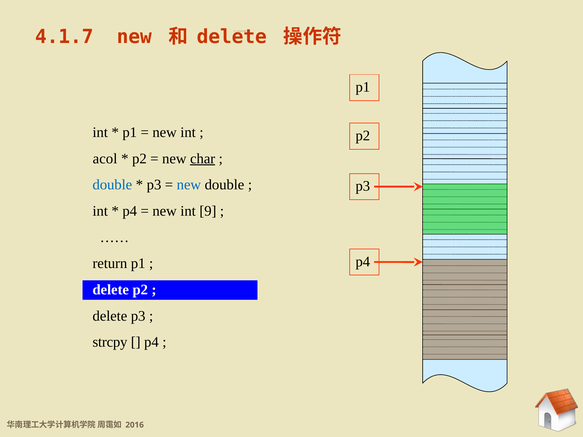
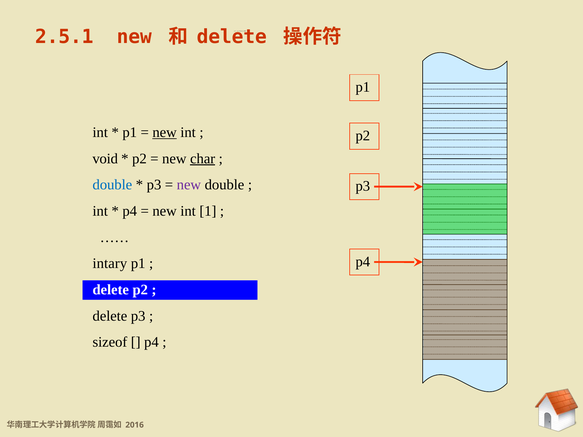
4.1.7: 4.1.7 -> 2.5.1
new at (165, 132) underline: none -> present
acol: acol -> void
new at (189, 185) colour: blue -> purple
9: 9 -> 1
return: return -> intary
strcpy: strcpy -> sizeof
